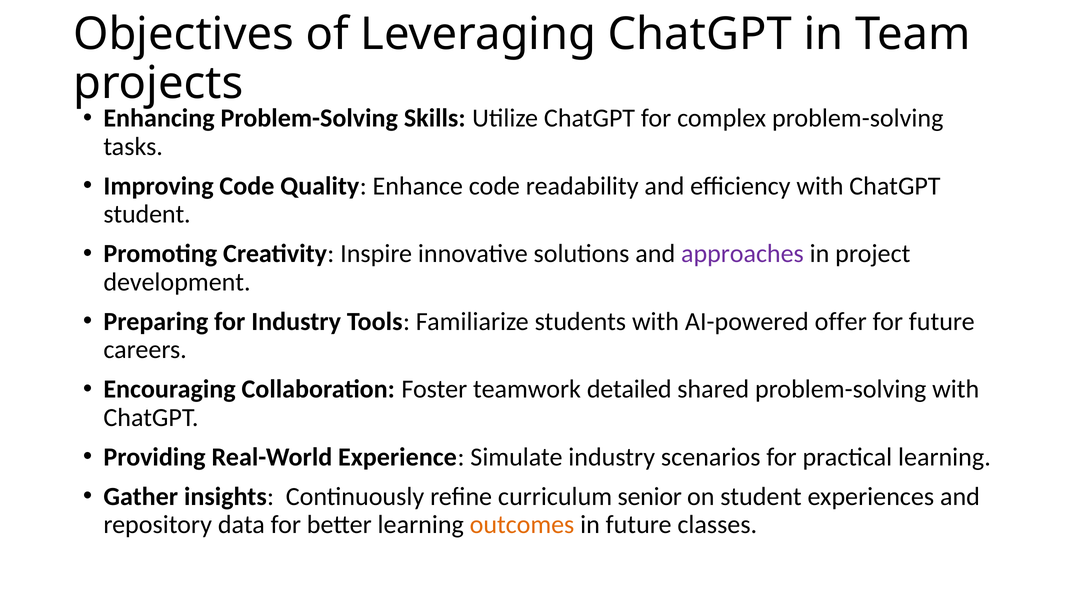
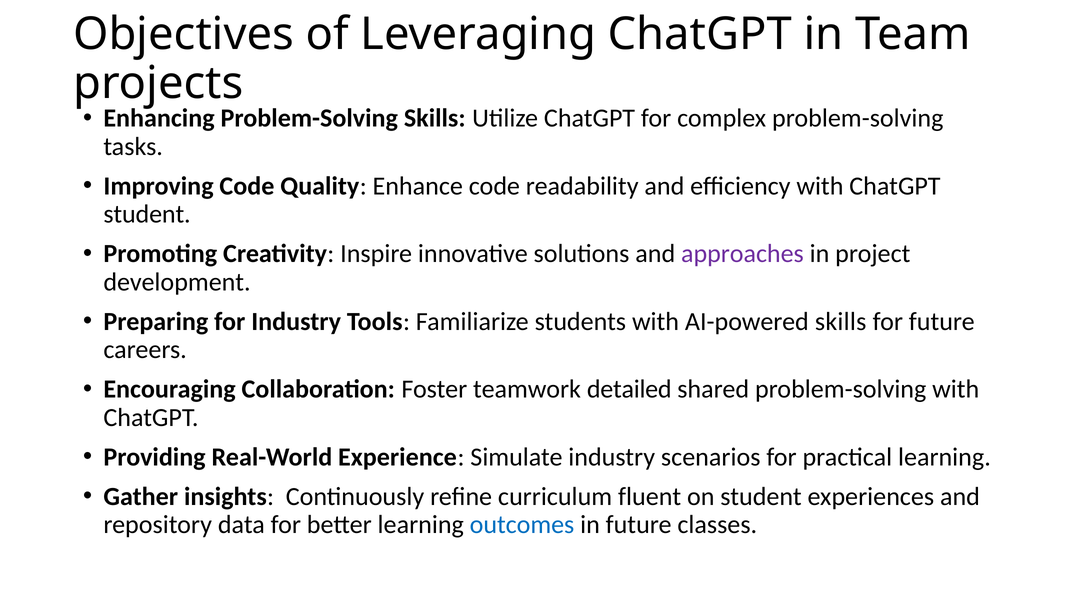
AI-powered offer: offer -> skills
senior: senior -> fluent
outcomes colour: orange -> blue
